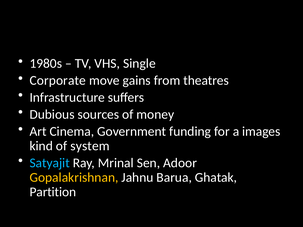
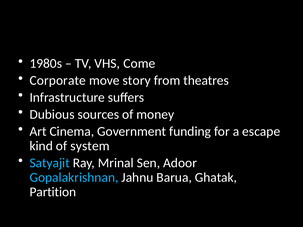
Single: Single -> Come
gains: gains -> story
images: images -> escape
Gopalakrishnan colour: yellow -> light blue
